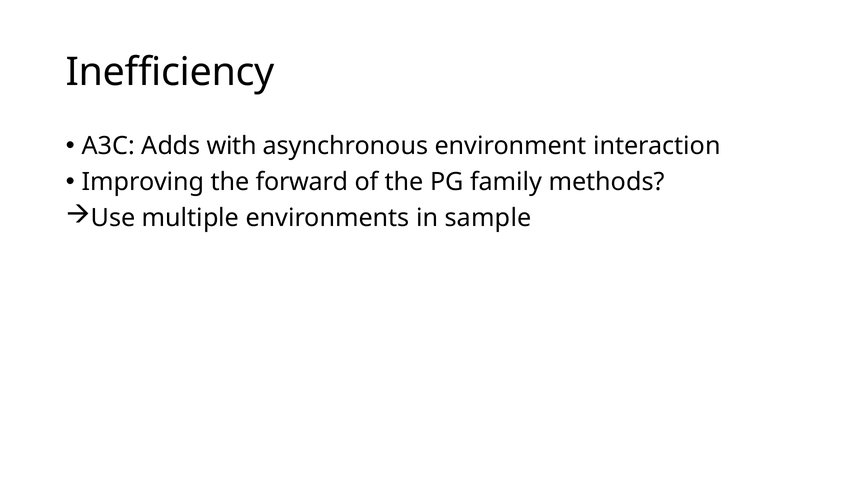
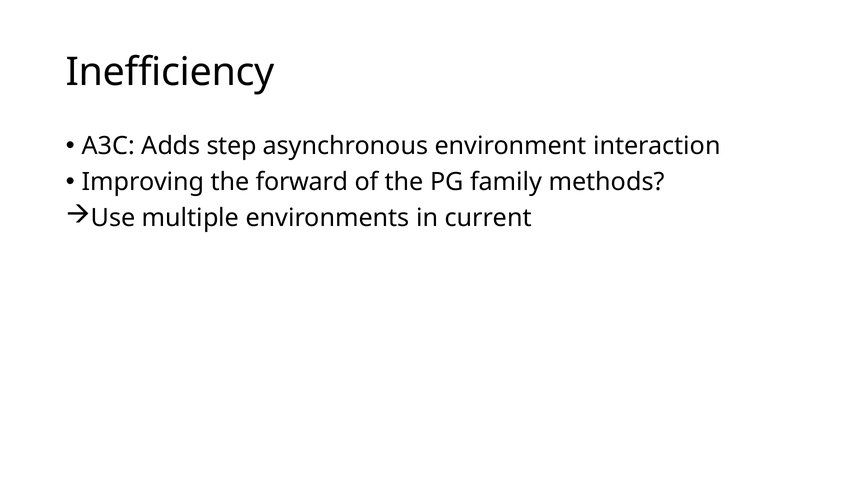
with: with -> step
sample: sample -> current
